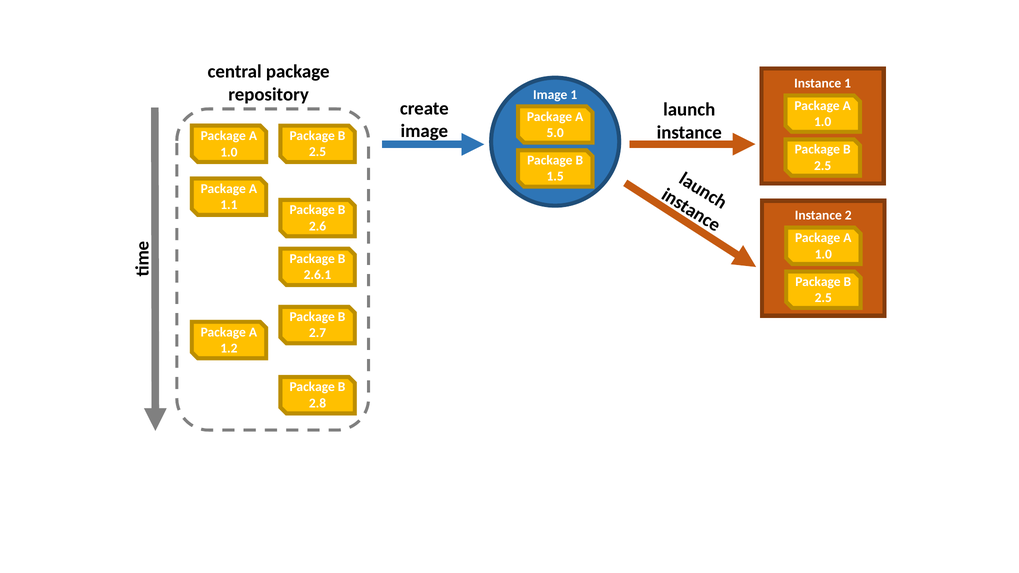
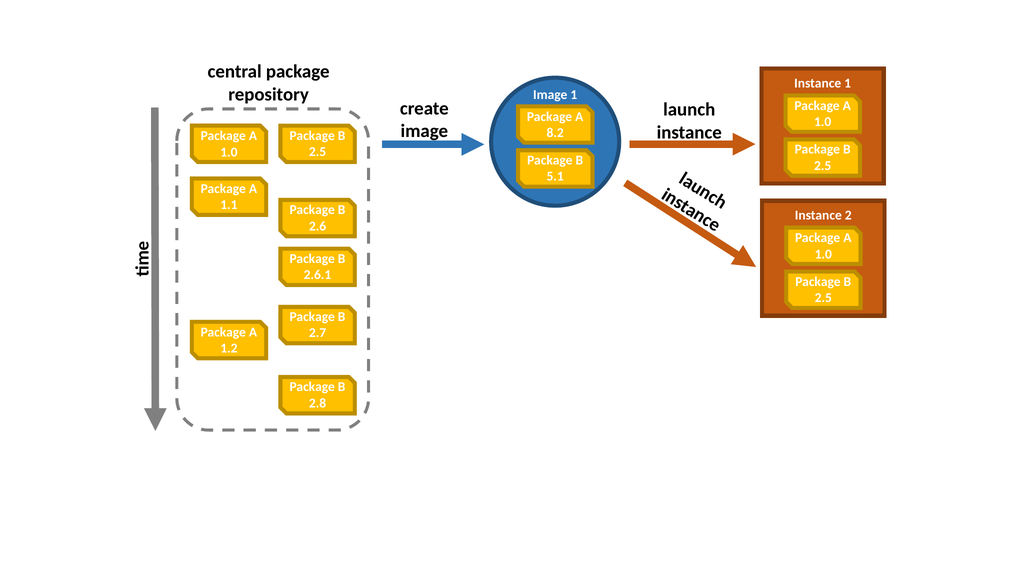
5.0: 5.0 -> 8.2
1.5: 1.5 -> 5.1
